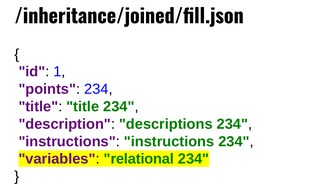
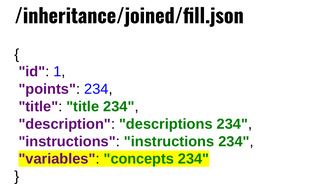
relational: relational -> concepts
